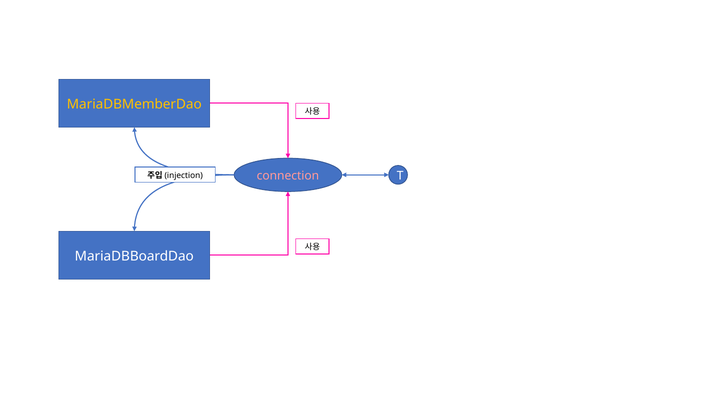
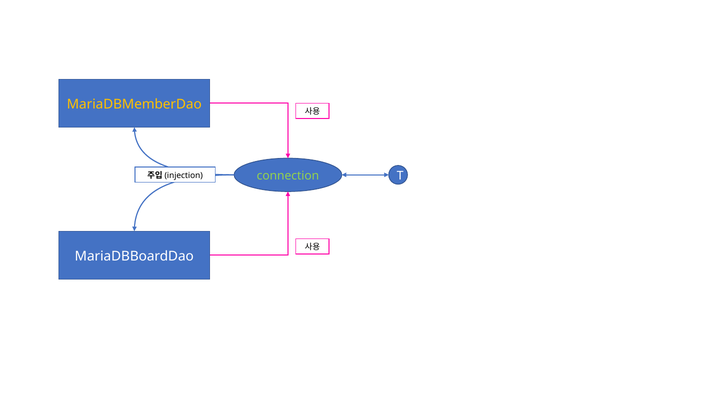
connection colour: pink -> light green
